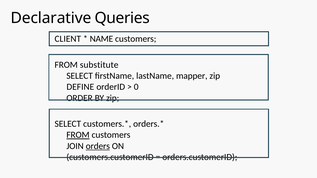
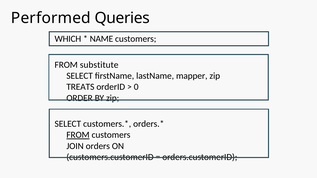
Declarative: Declarative -> Performed
CLIENT: CLIENT -> WHICH
DEFINE: DEFINE -> TREATS
orders underline: present -> none
